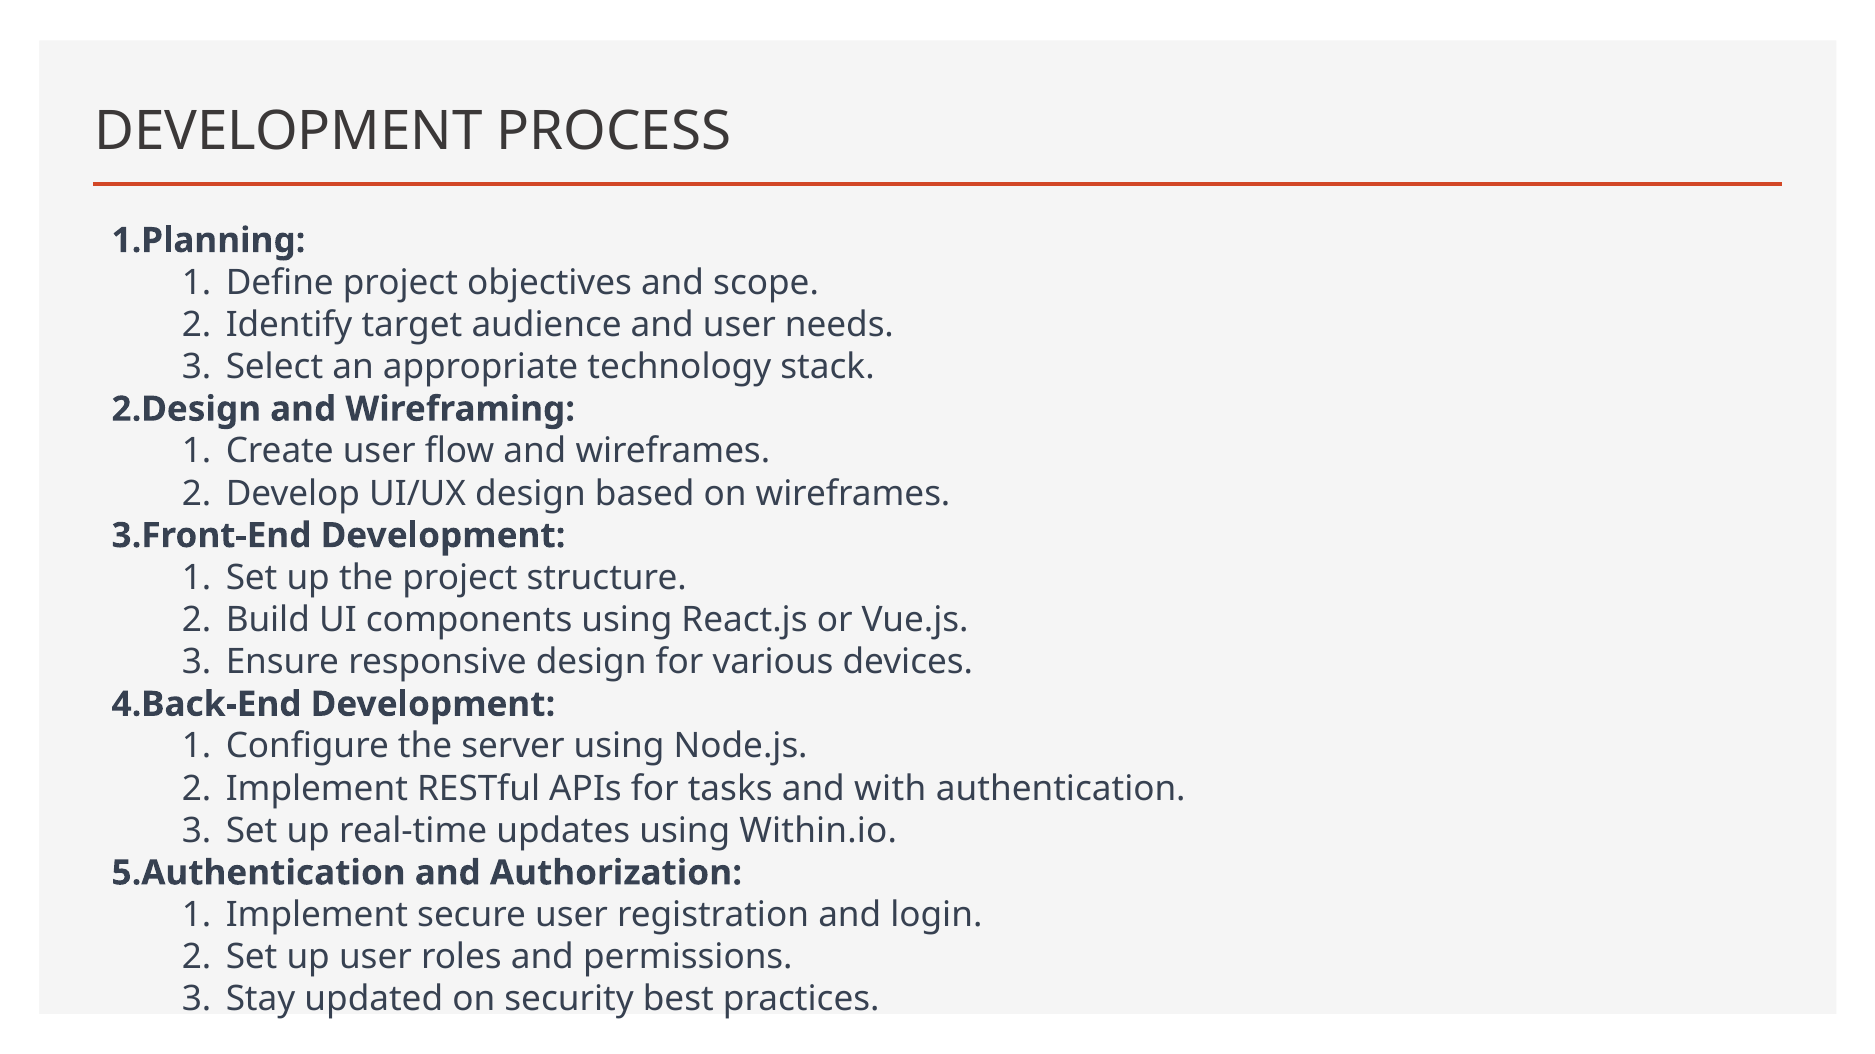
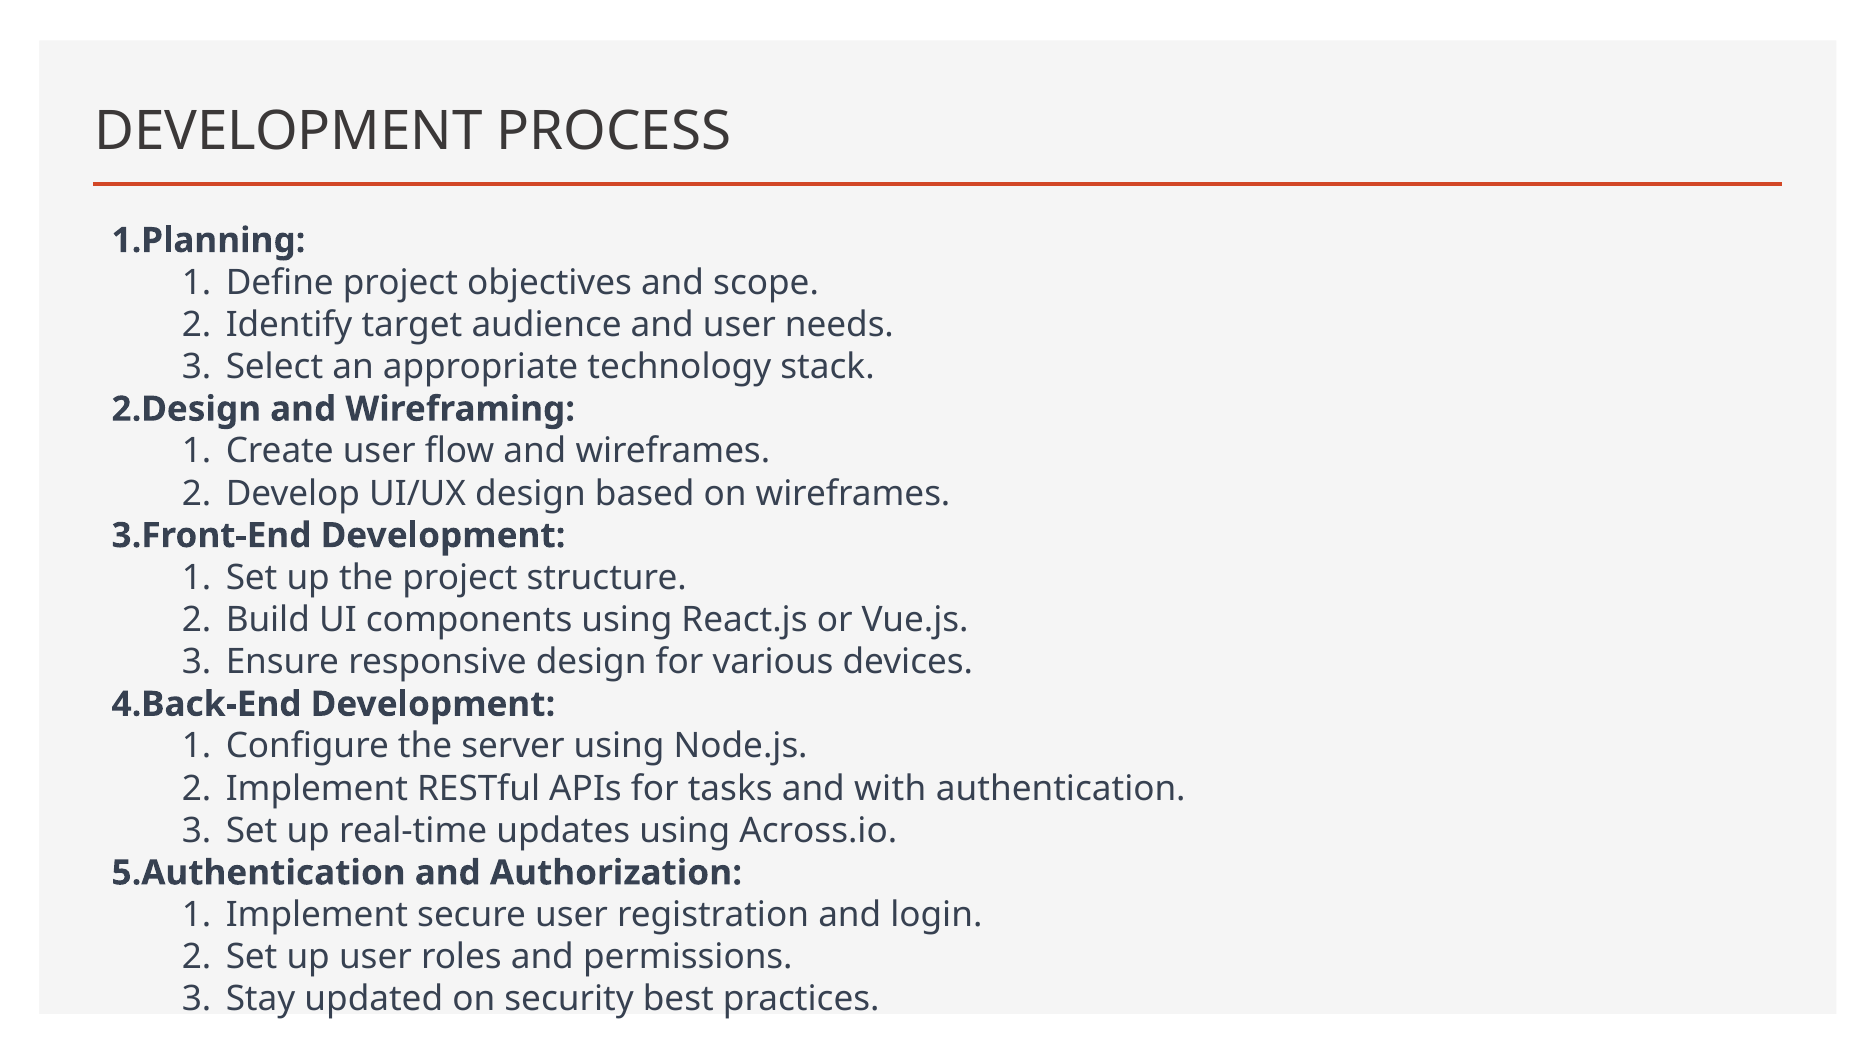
Within.io: Within.io -> Across.io
